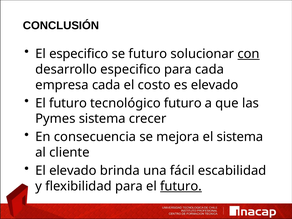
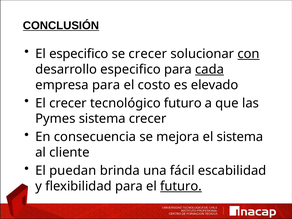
CONCLUSIÓN underline: none -> present
se futuro: futuro -> crecer
cada at (209, 69) underline: none -> present
empresa cada: cada -> para
futuro at (68, 103): futuro -> crecer
El elevado: elevado -> puedan
